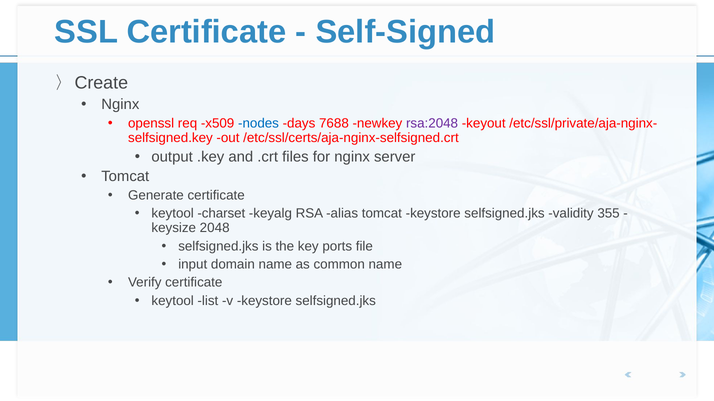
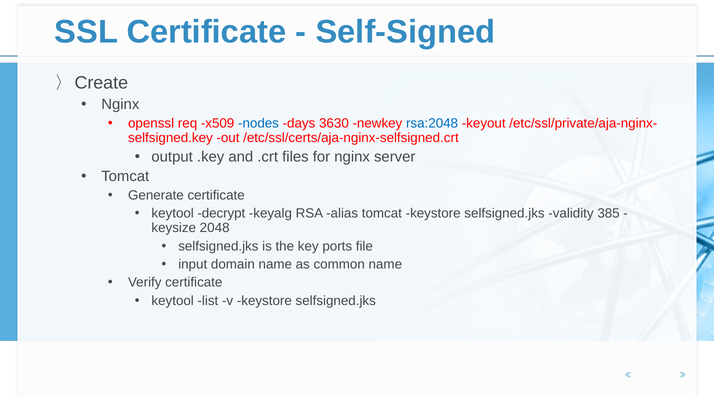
7688: 7688 -> 3630
rsa:2048 colour: purple -> blue
charset: charset -> decrypt
355: 355 -> 385
